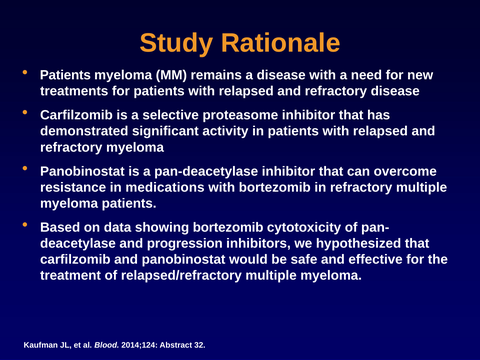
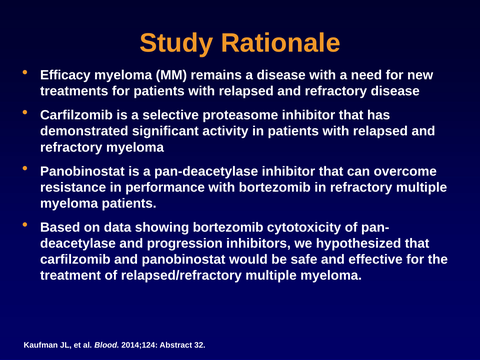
Patients at (65, 75): Patients -> Efficacy
medications: medications -> performance
